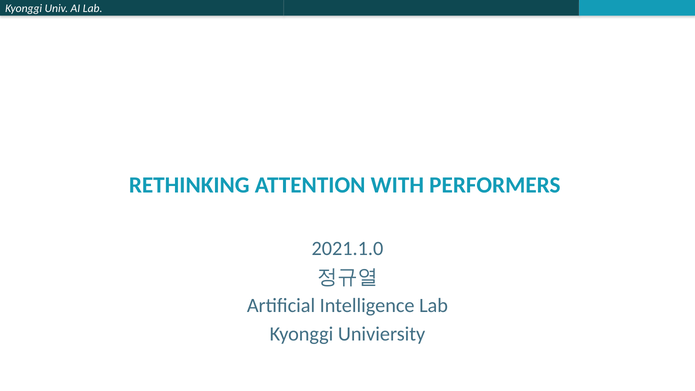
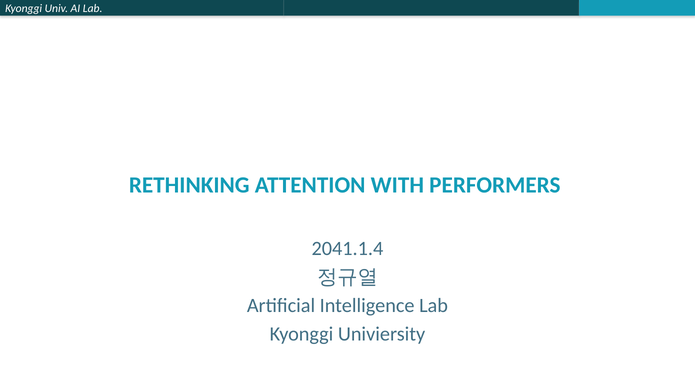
2021.1.0: 2021.1.0 -> 2041.1.4
